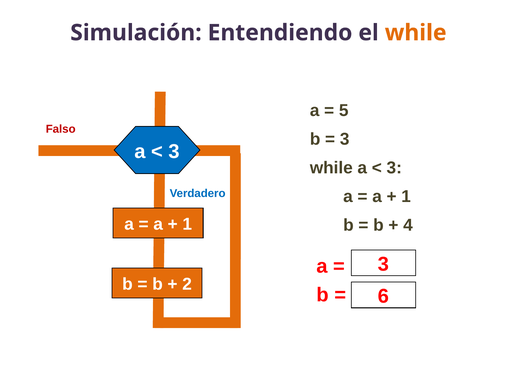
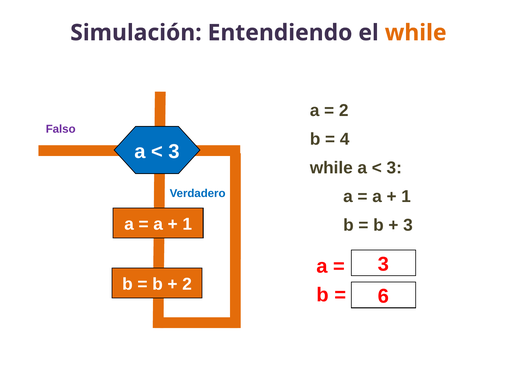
5 at (344, 111): 5 -> 2
Falso colour: red -> purple
3 at (345, 139): 3 -> 4
4 at (408, 225): 4 -> 3
